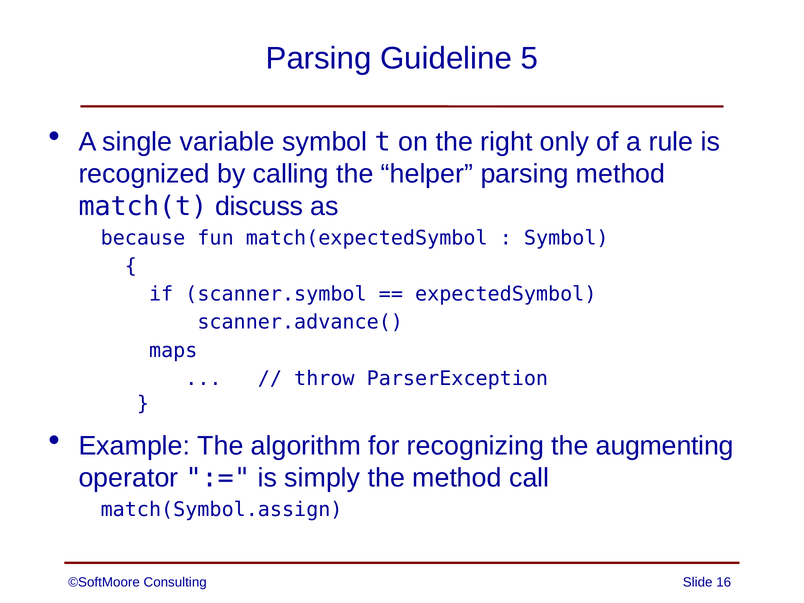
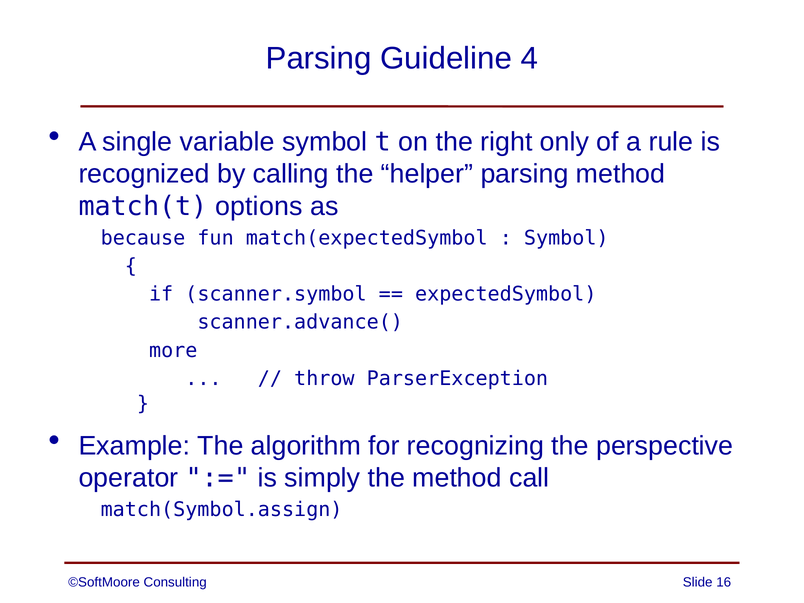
5: 5 -> 4
discuss: discuss -> options
maps: maps -> more
augmenting: augmenting -> perspective
